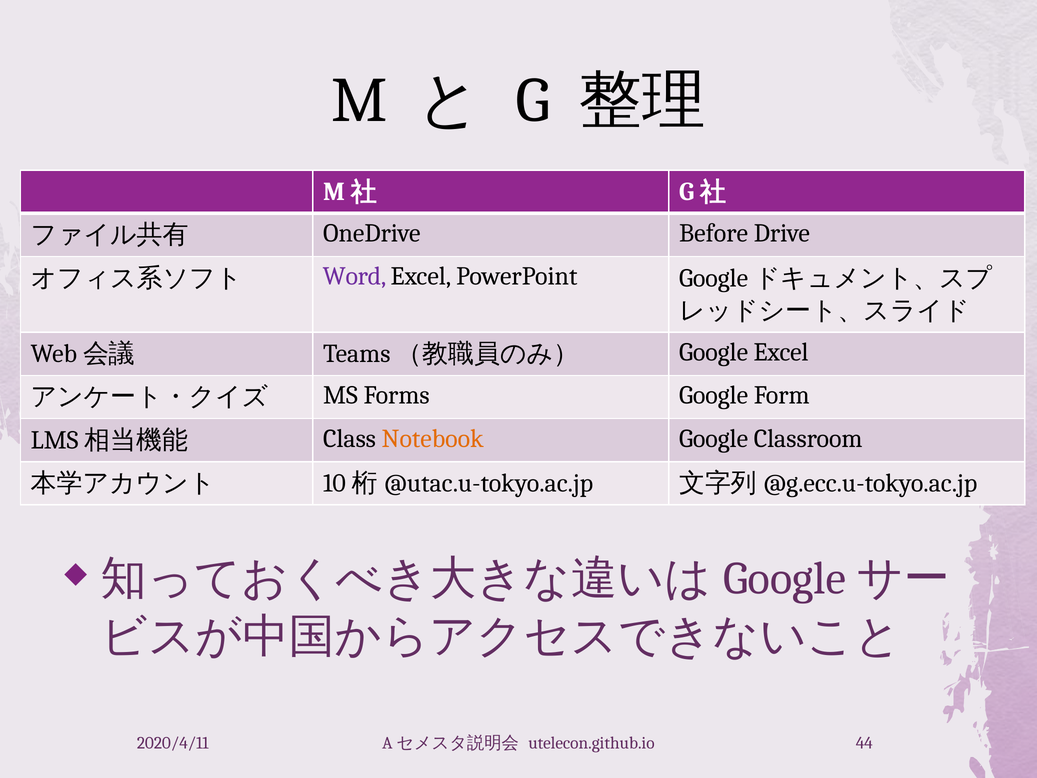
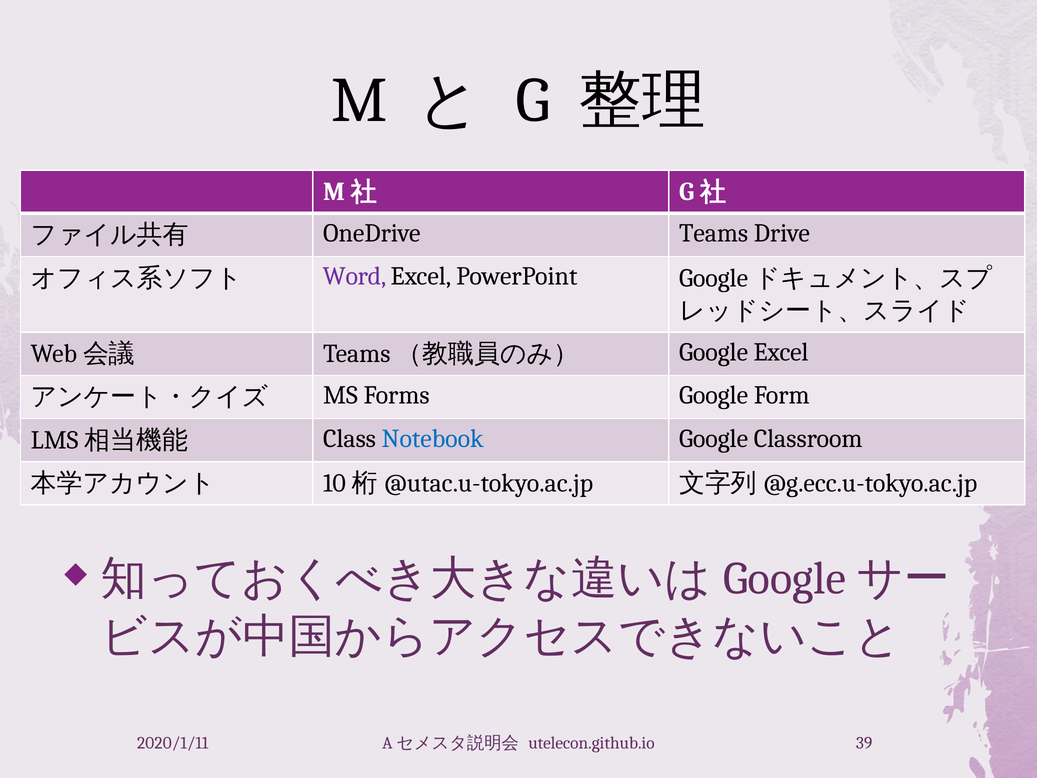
Before: Before -> Teams
Notebook colour: orange -> blue
2020/4/11: 2020/4/11 -> 2020/1/11
44: 44 -> 39
